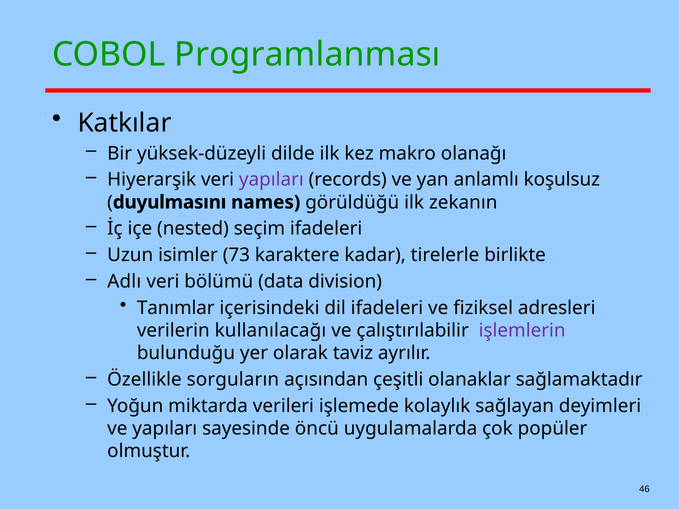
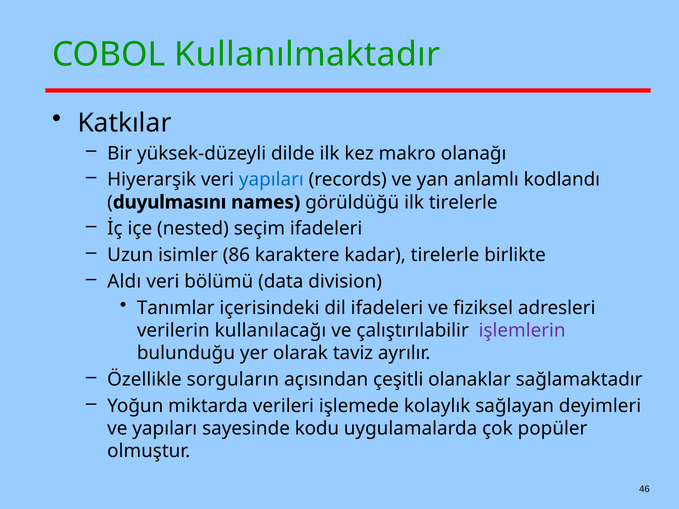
Programlanması: Programlanması -> Kullanılmaktadır
yapıları at (271, 180) colour: purple -> blue
koşulsuz: koşulsuz -> kodlandı
ilk zekanın: zekanın -> tirelerle
73: 73 -> 86
Adlı: Adlı -> Aldı
öncü: öncü -> kodu
